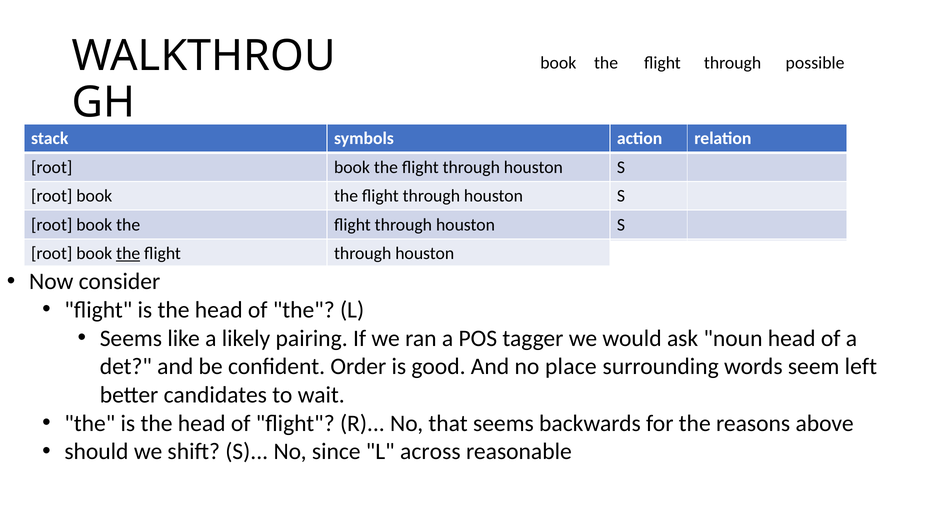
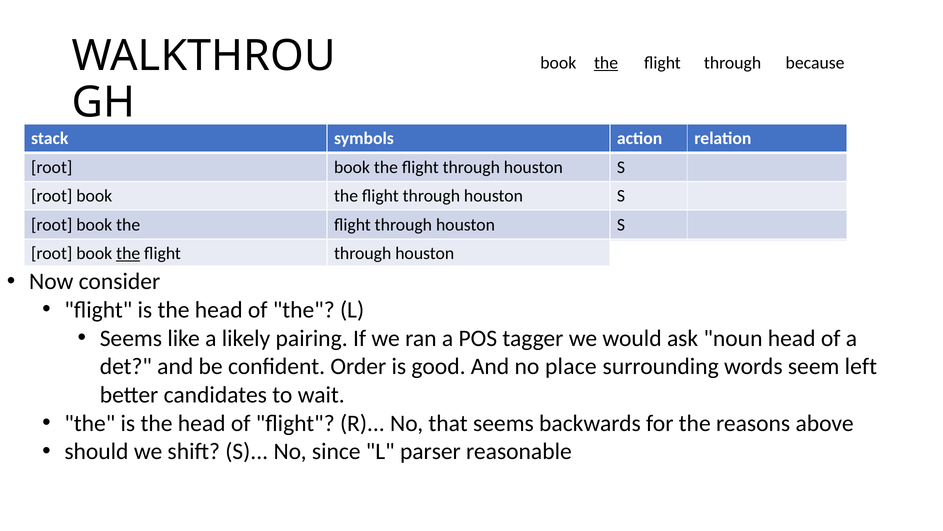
the at (606, 63) underline: none -> present
possible: possible -> because
across: across -> parser
